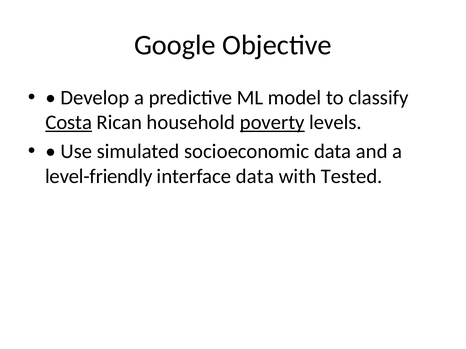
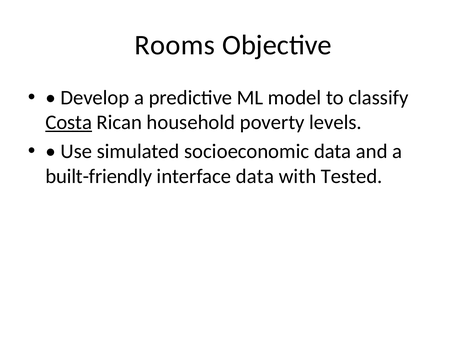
Google: Google -> Rooms
poverty underline: present -> none
level-friendly: level-friendly -> built-friendly
